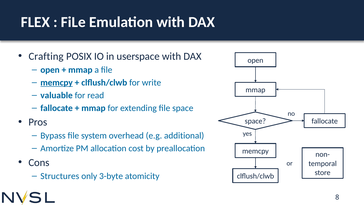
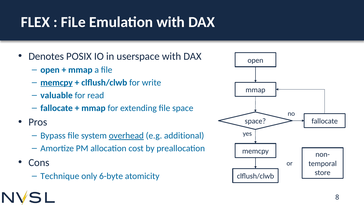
Crafting: Crafting -> Denotes
overhead underline: none -> present
Structures: Structures -> Technique
3-byte: 3-byte -> 6-byte
